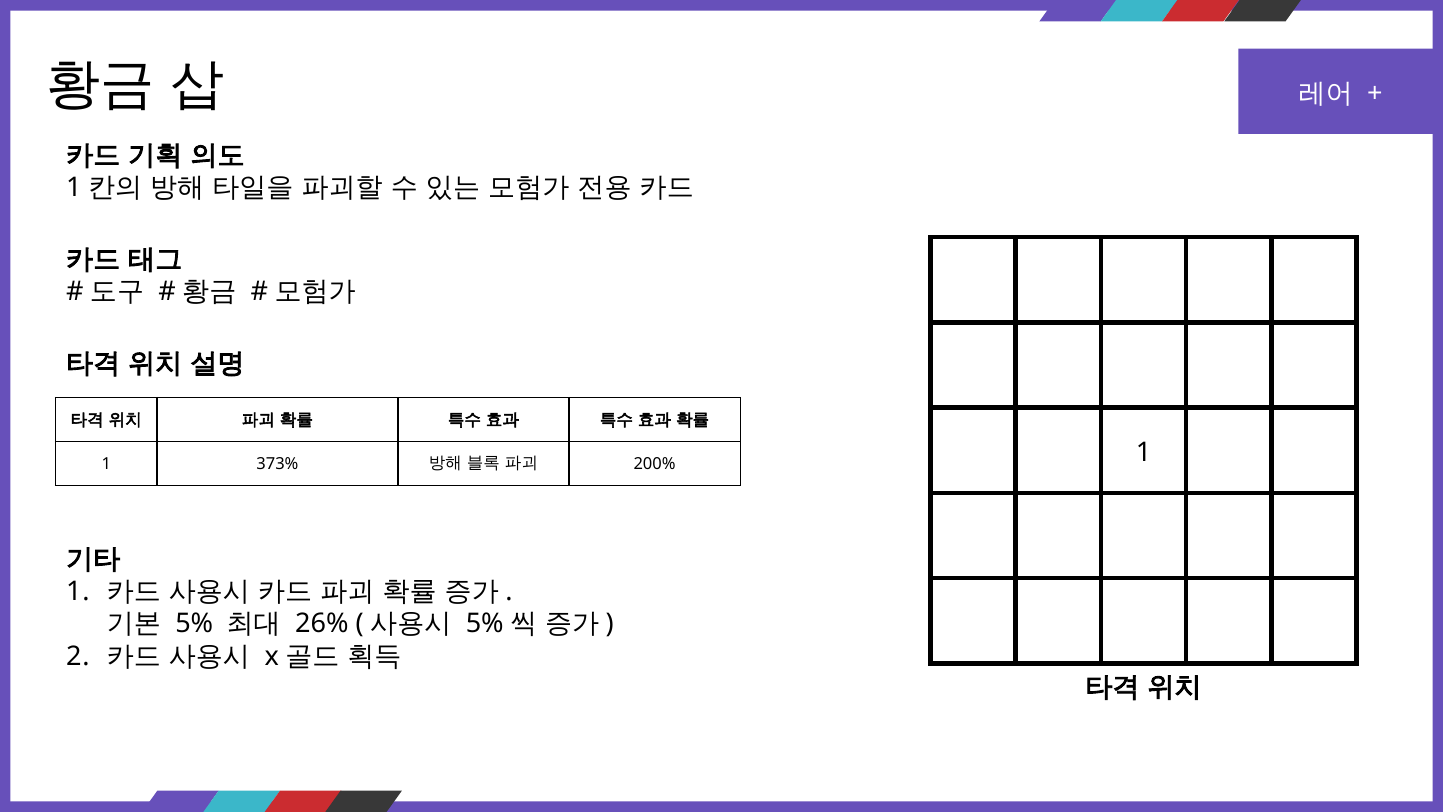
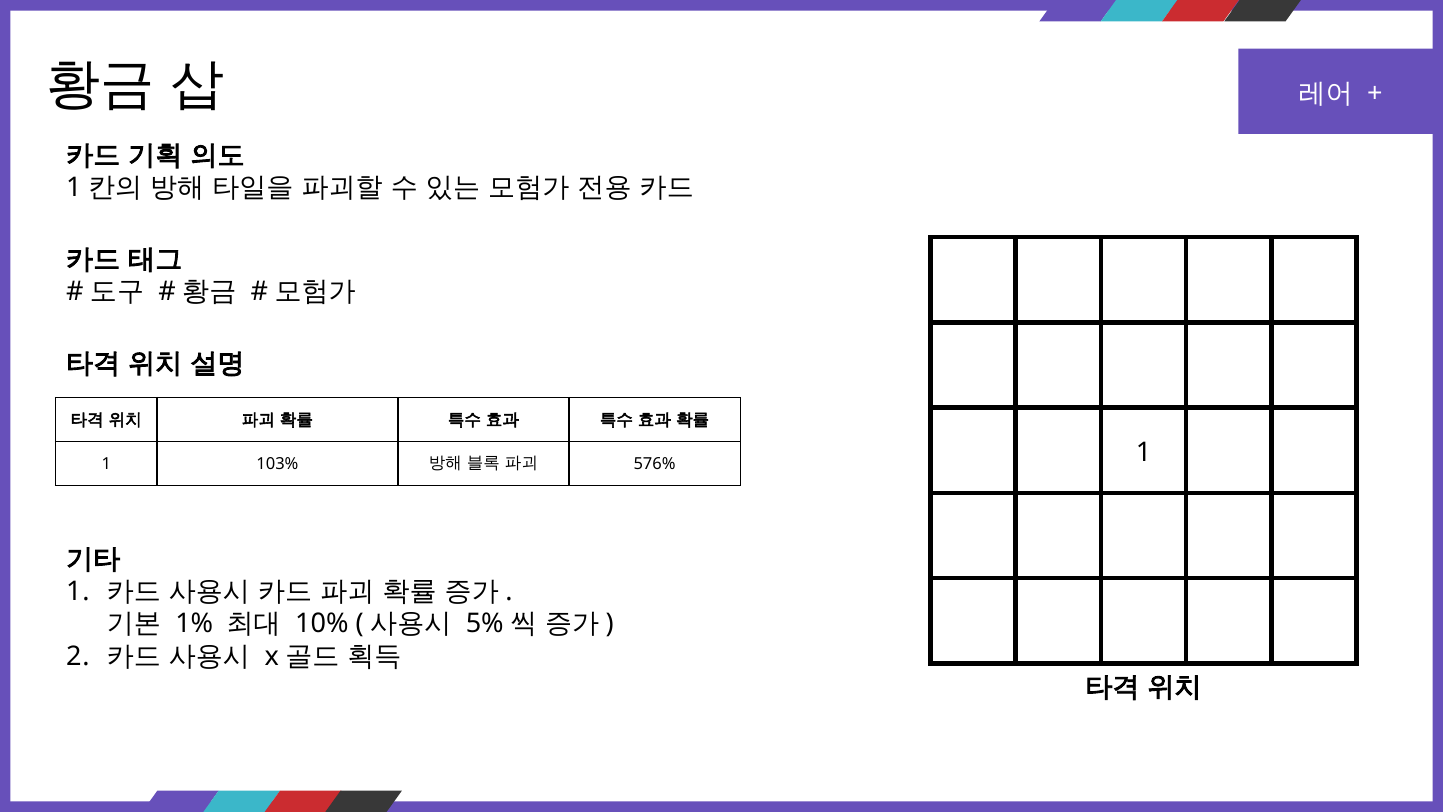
373%: 373% -> 103%
200%: 200% -> 576%
5%: 5% -> 1%
26%: 26% -> 10%
